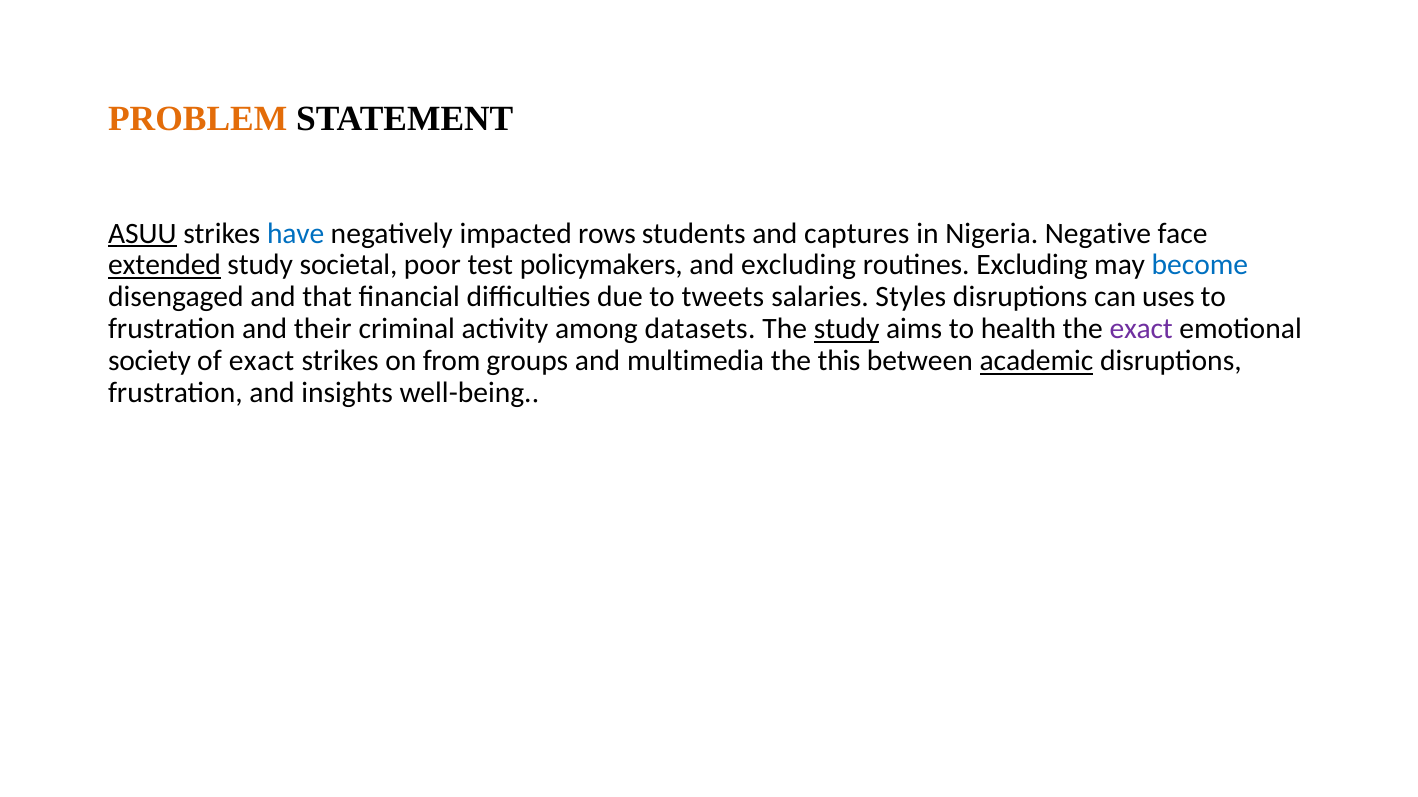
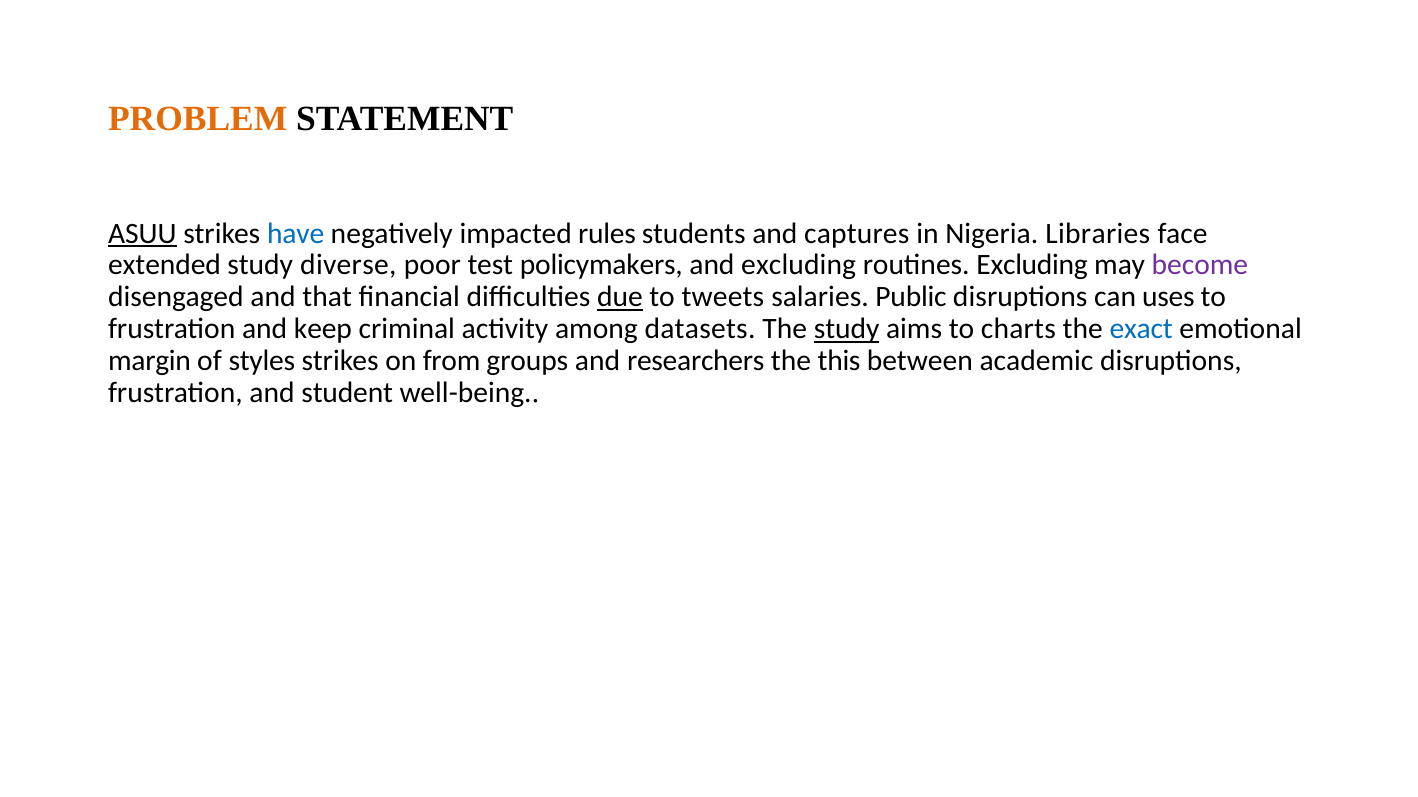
rows: rows -> rules
Negative: Negative -> Libraries
extended underline: present -> none
societal: societal -> diverse
become colour: blue -> purple
due underline: none -> present
Styles: Styles -> Public
their: their -> keep
health: health -> charts
exact at (1141, 329) colour: purple -> blue
society: society -> margin
of exact: exact -> styles
multimedia: multimedia -> researchers
academic underline: present -> none
insights: insights -> student
